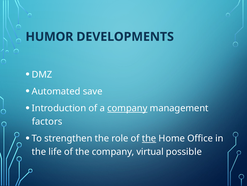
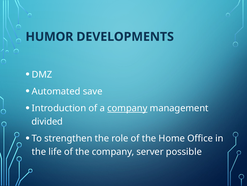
factors: factors -> divided
the at (149, 138) underline: present -> none
virtual: virtual -> server
